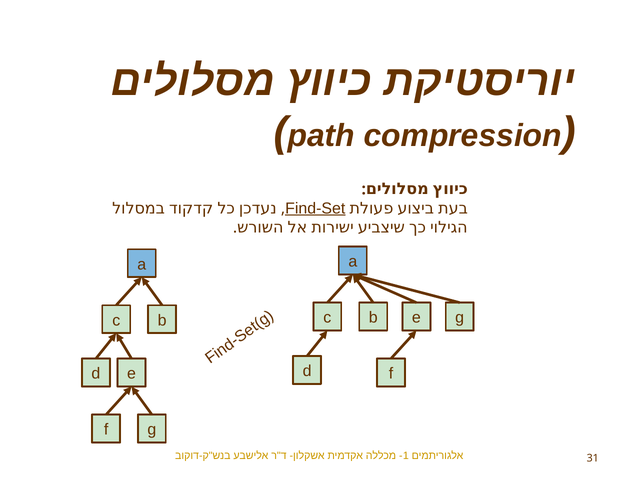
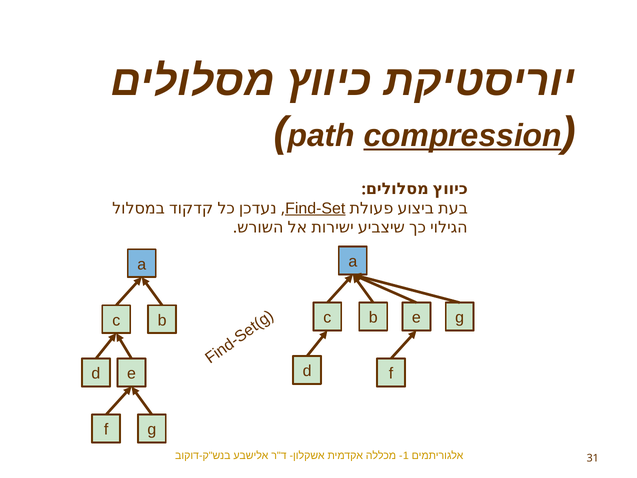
compression underline: none -> present
